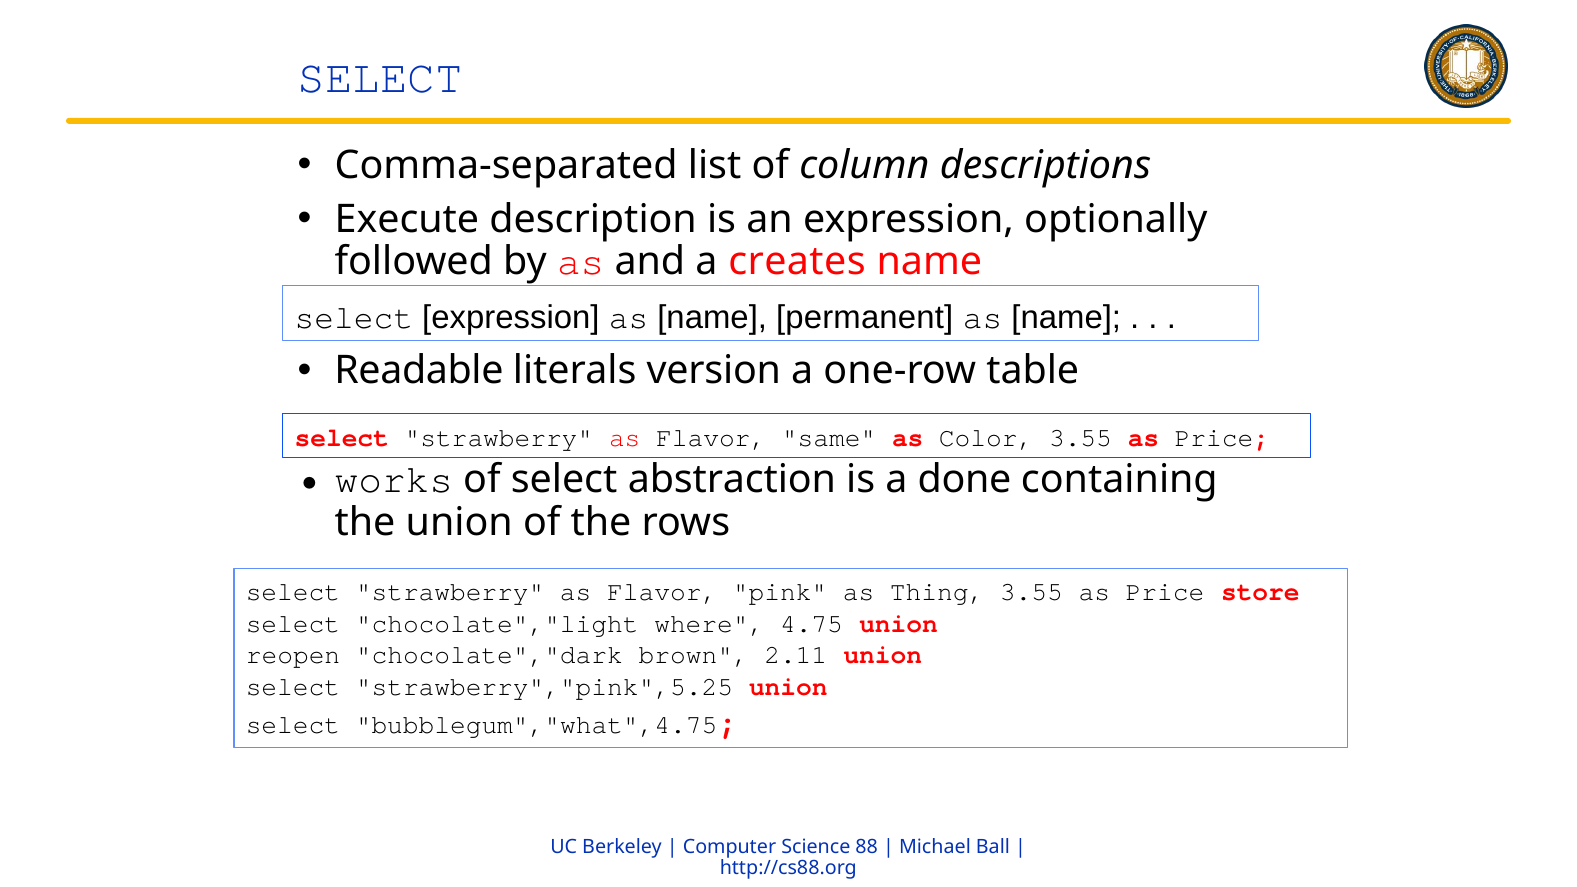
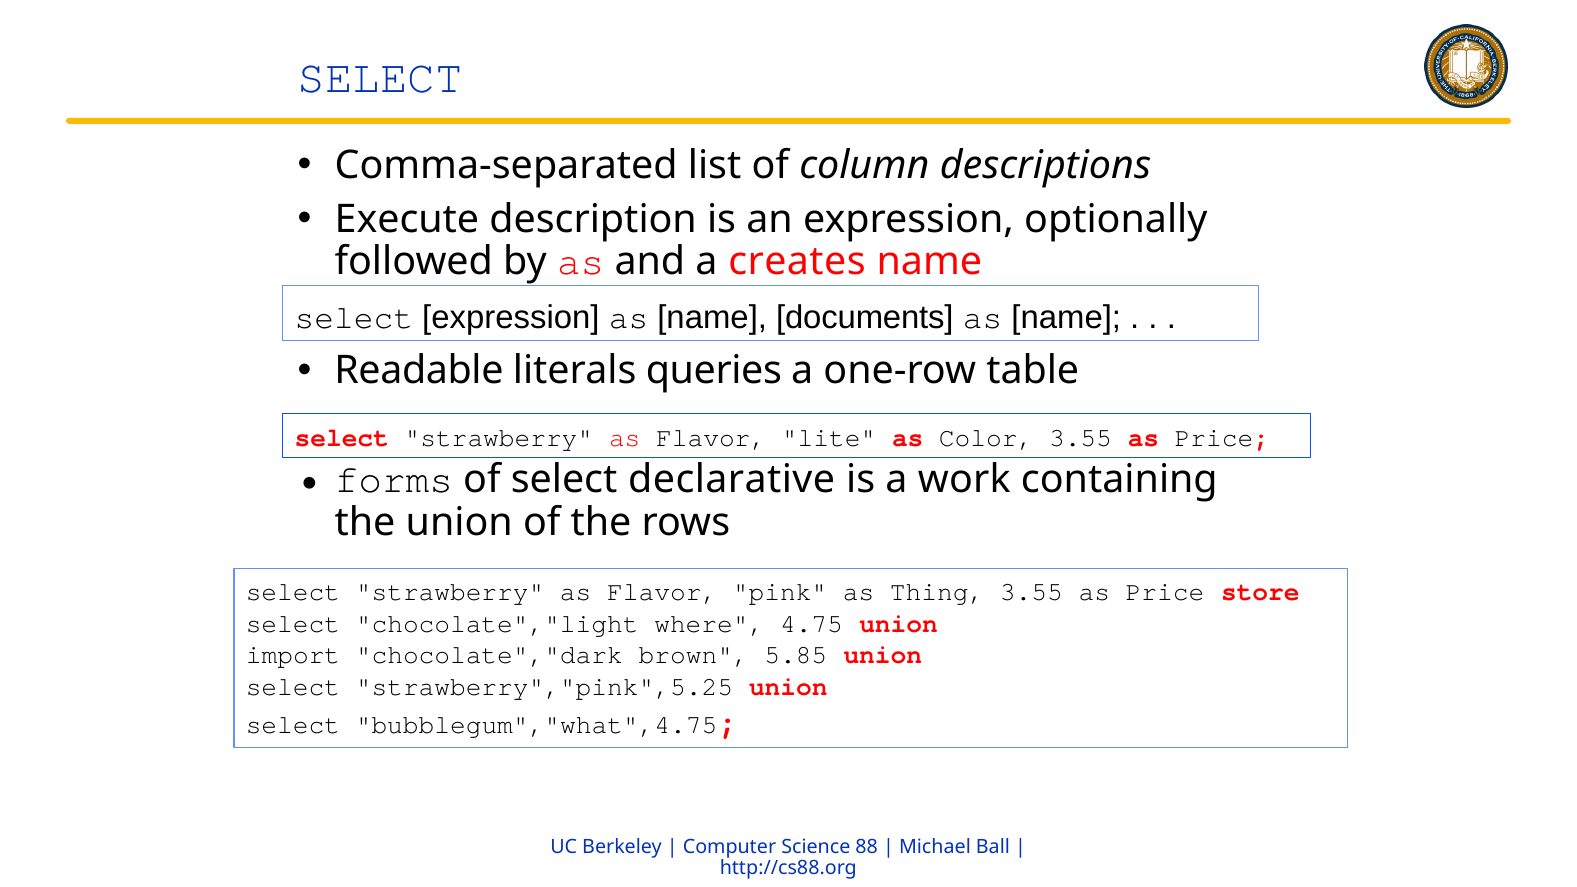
permanent: permanent -> documents
version: version -> queries
same: same -> lite
works: works -> forms
abstraction: abstraction -> declarative
done: done -> work
reopen: reopen -> import
2.11: 2.11 -> 5.85
